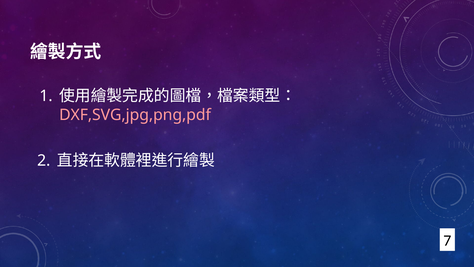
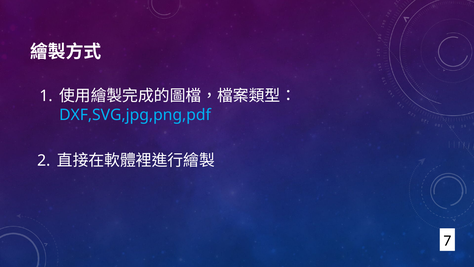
DXF,SVG,jpg,png,pdf colour: pink -> light blue
